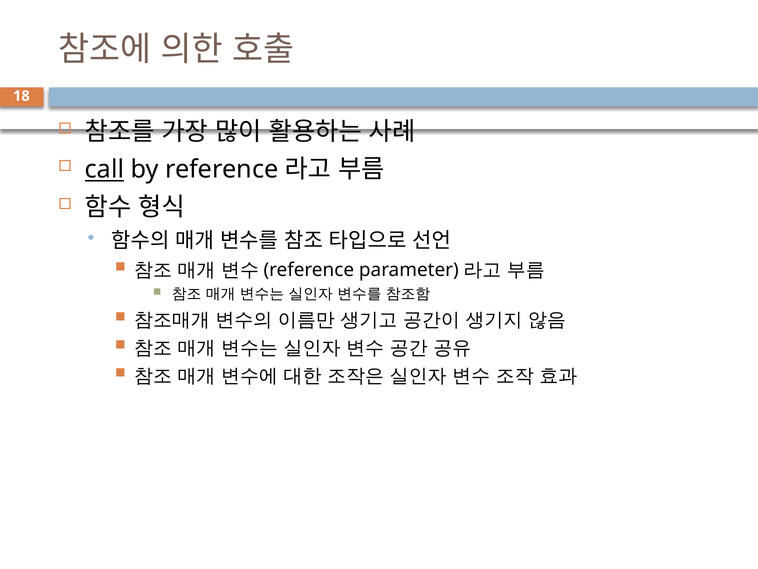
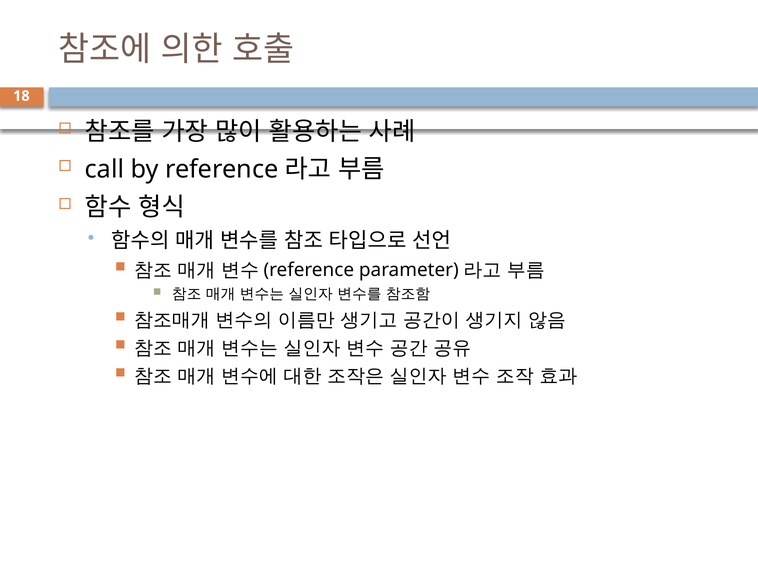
call underline: present -> none
